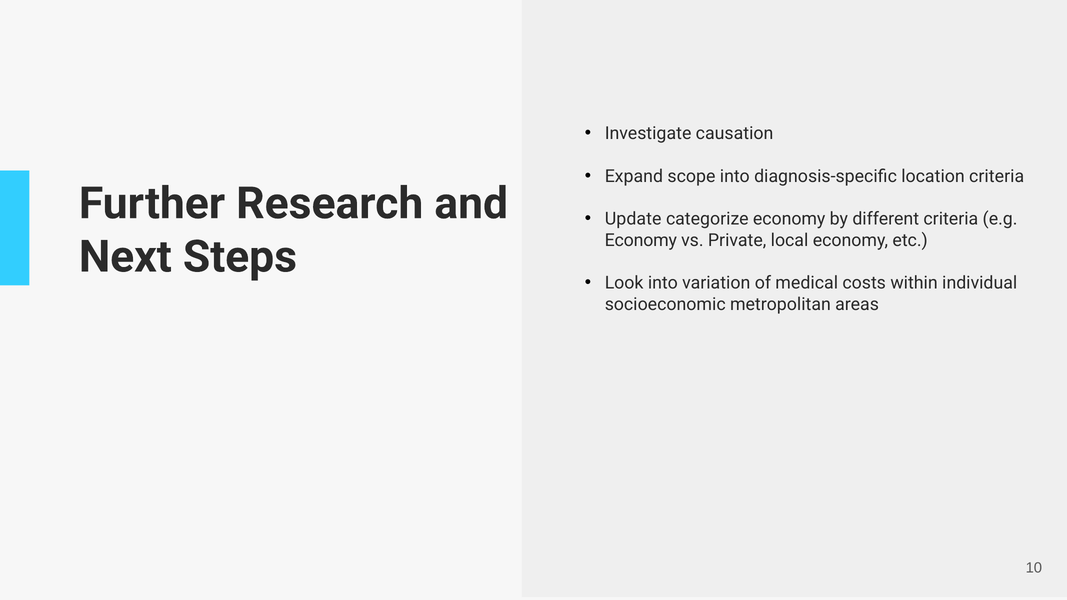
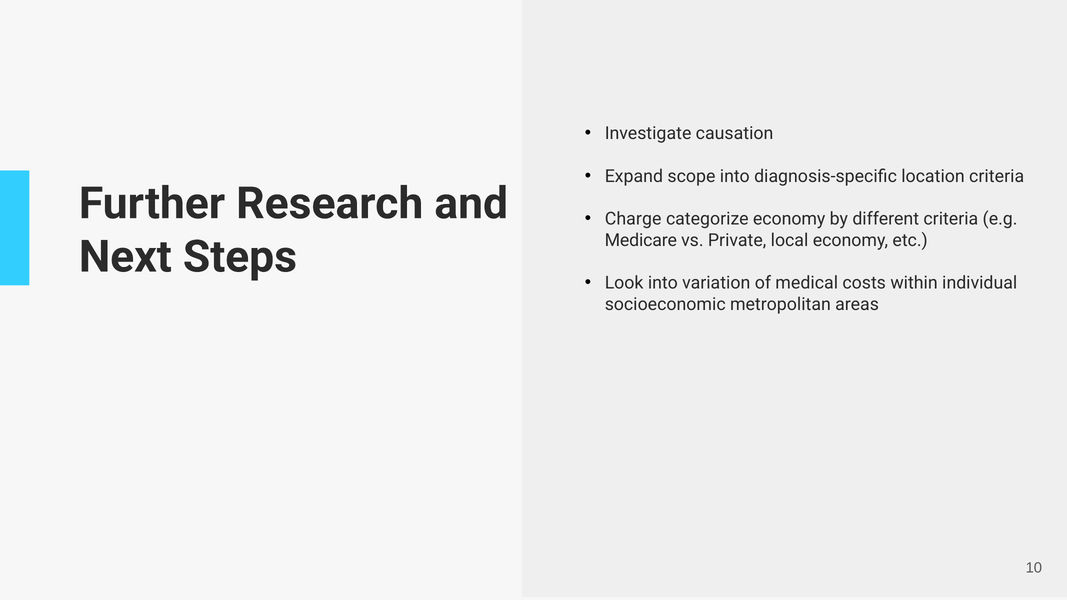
Update: Update -> Charge
Economy at (641, 240): Economy -> Medicare
